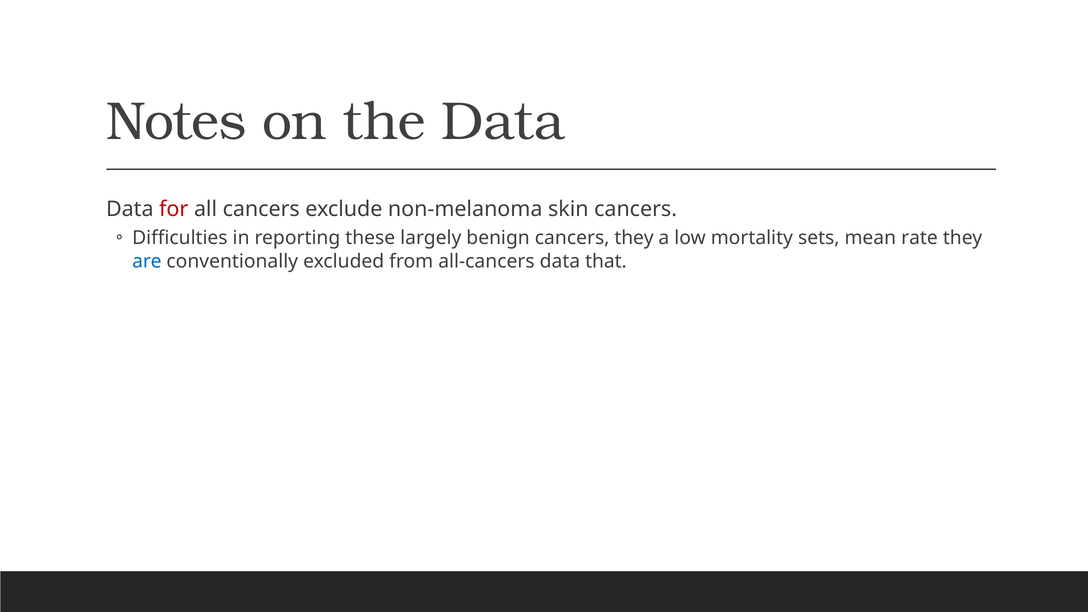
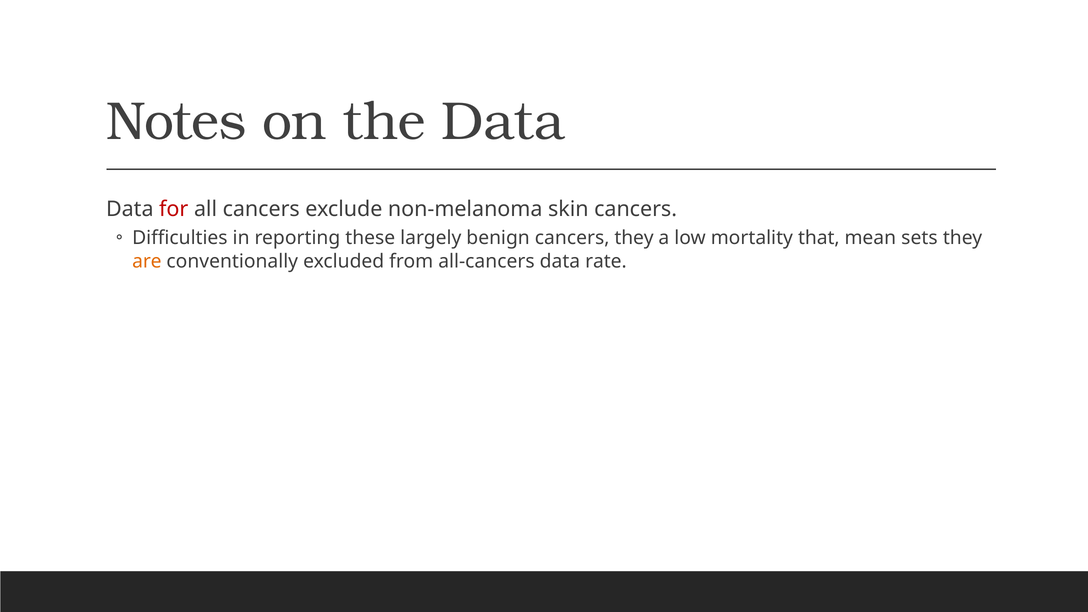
sets: sets -> that
rate: rate -> sets
are colour: blue -> orange
that: that -> rate
